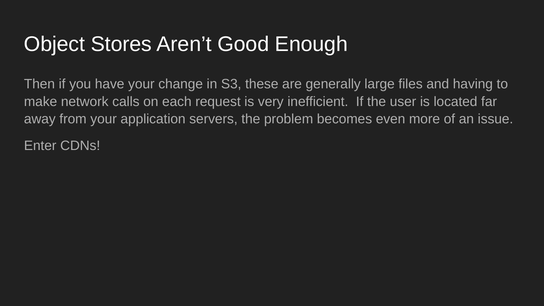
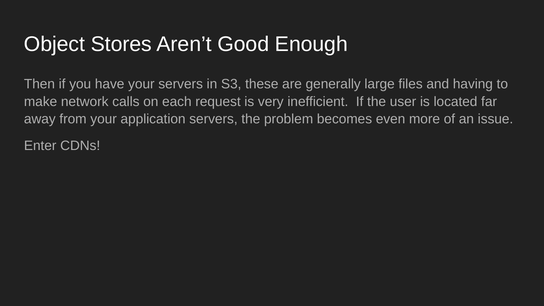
your change: change -> servers
